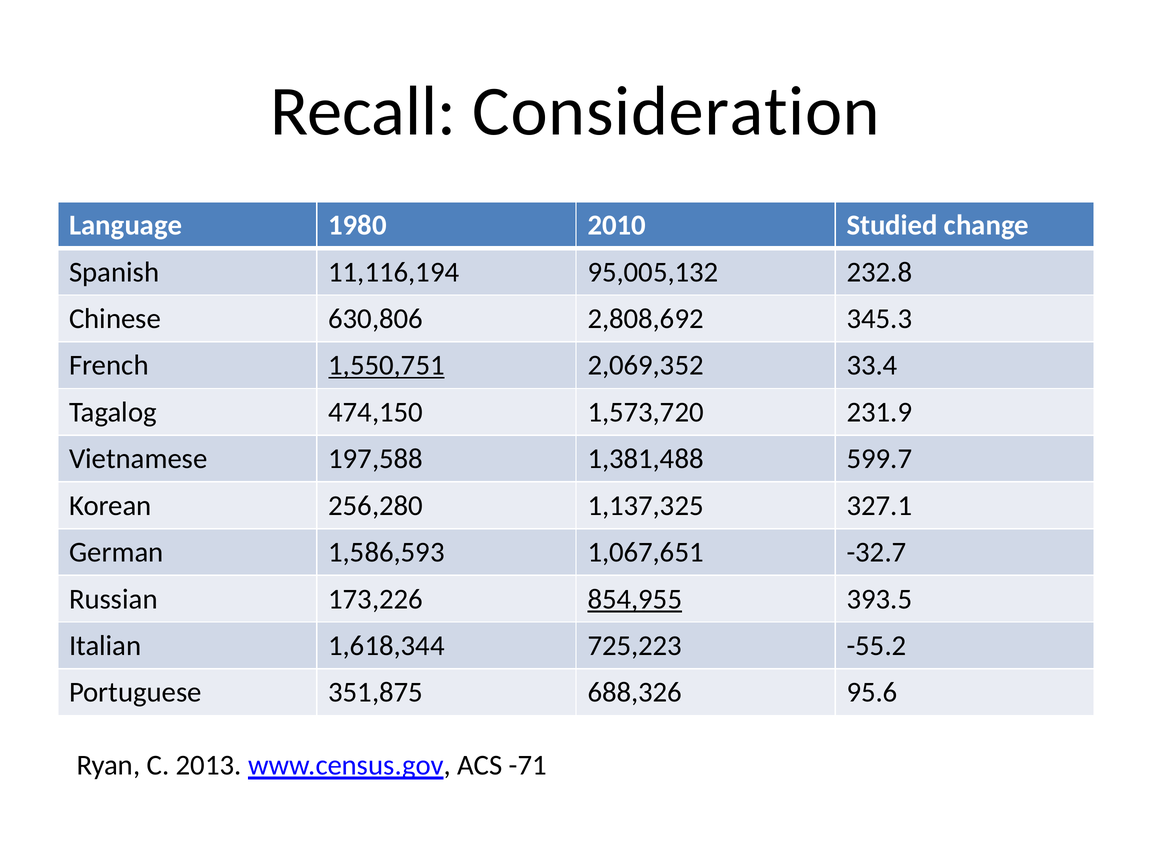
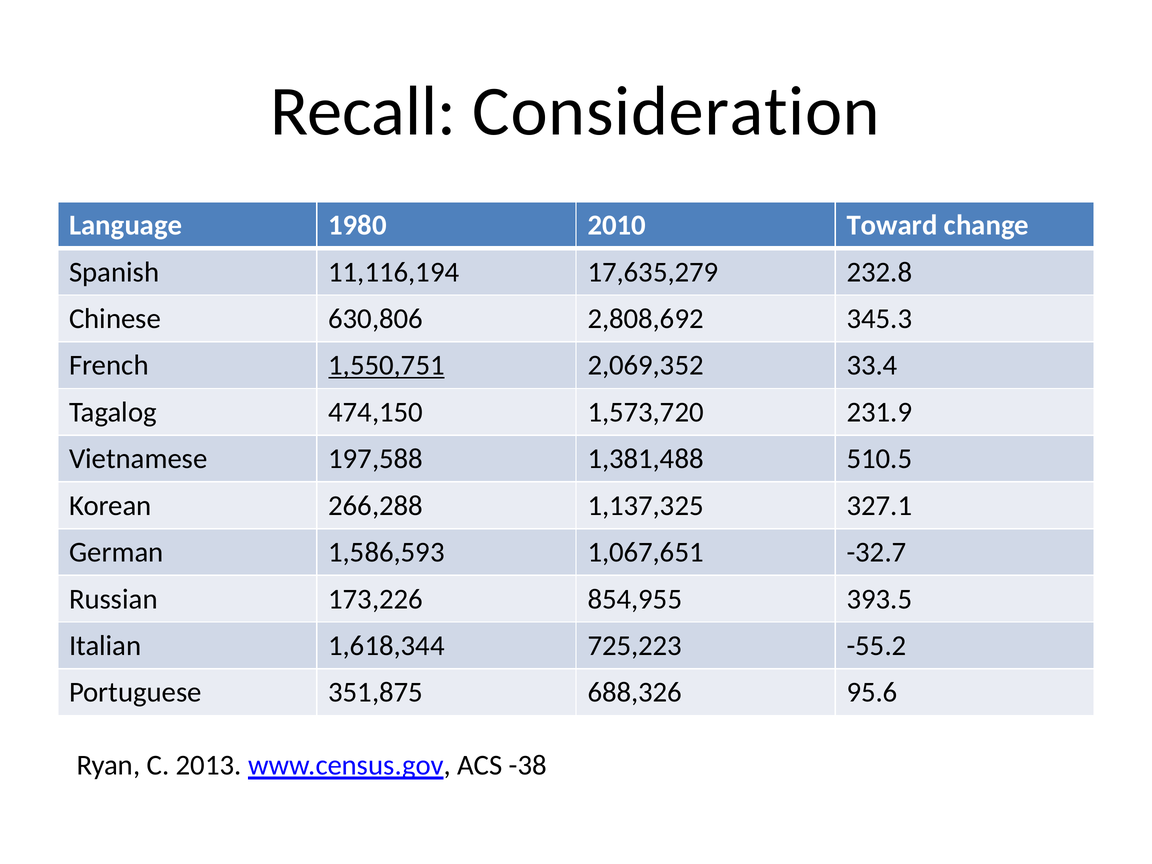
Studied: Studied -> Toward
95,005,132: 95,005,132 -> 17,635,279
599.7: 599.7 -> 510.5
256,280: 256,280 -> 266,288
854,955 underline: present -> none
-71: -71 -> -38
